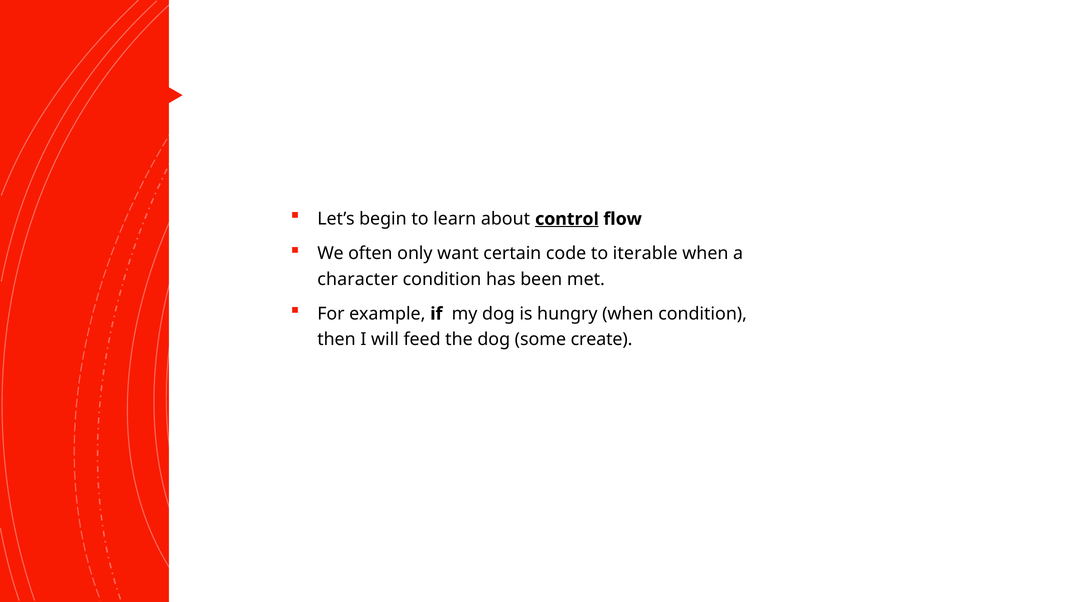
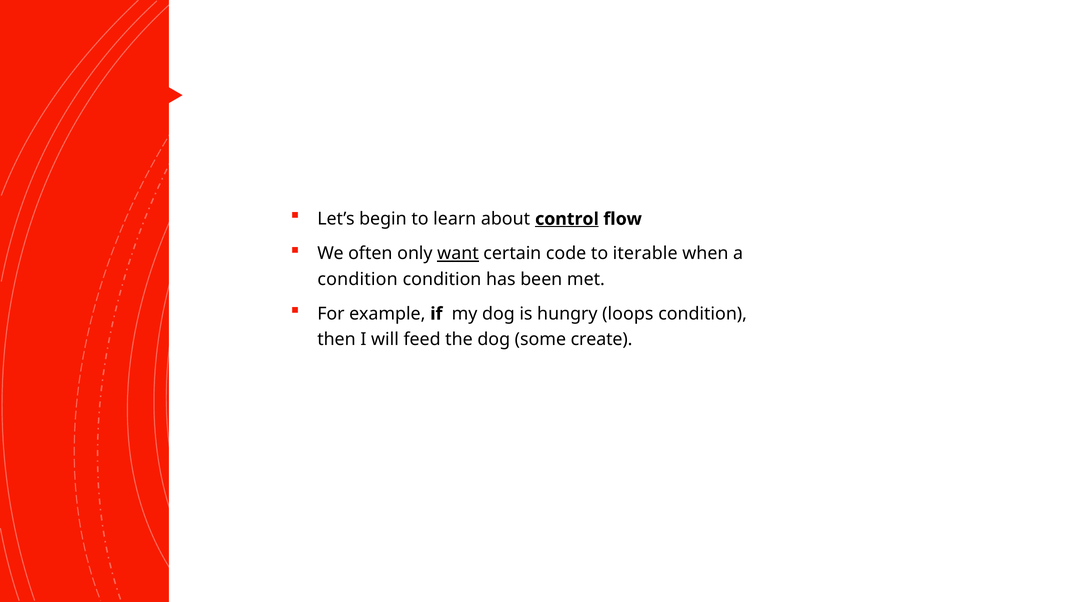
want underline: none -> present
character at (358, 279): character -> condition
hungry when: when -> loops
